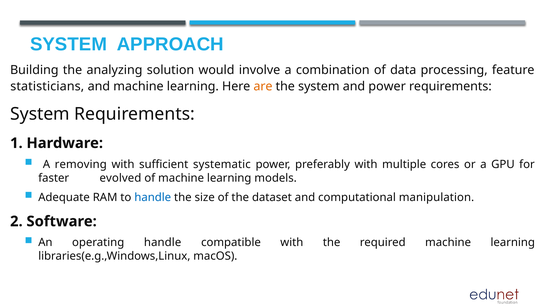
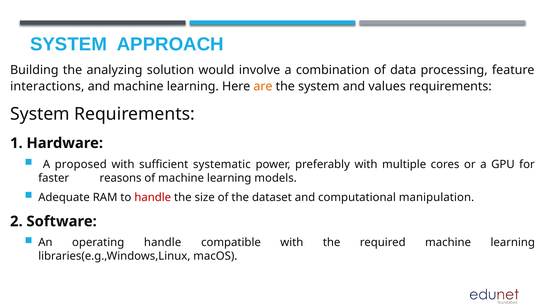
statisticians: statisticians -> interactions
and power: power -> values
removing: removing -> proposed
evolved: evolved -> reasons
handle at (153, 197) colour: blue -> red
